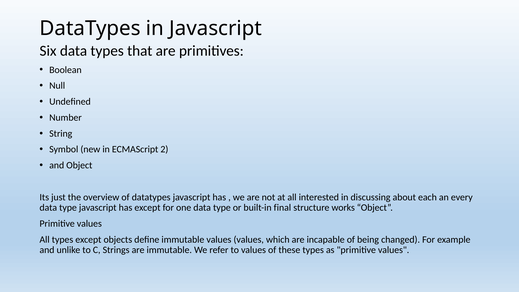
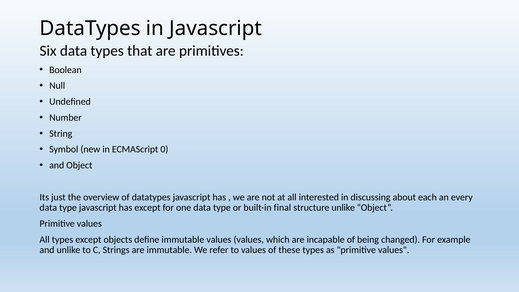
2: 2 -> 0
structure works: works -> unlike
